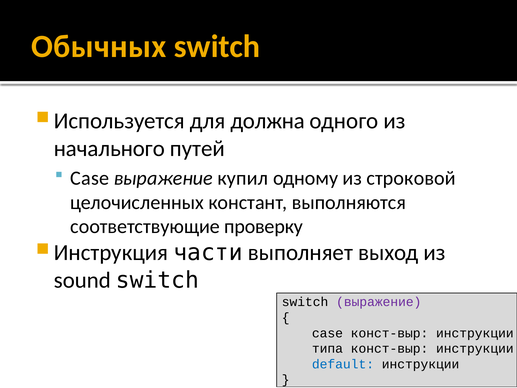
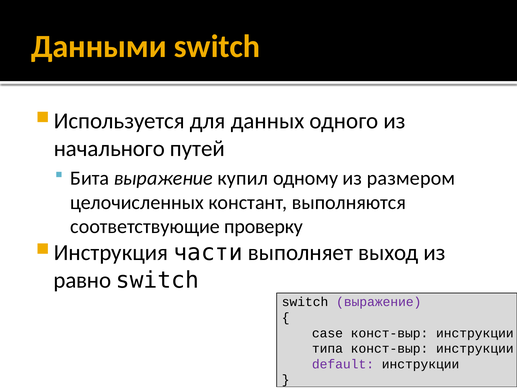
Обычных: Обычных -> Данными
должна: должна -> данных
Case at (90, 178): Case -> Бита
строковой: строковой -> размером
sound: sound -> равно
default colour: blue -> purple
